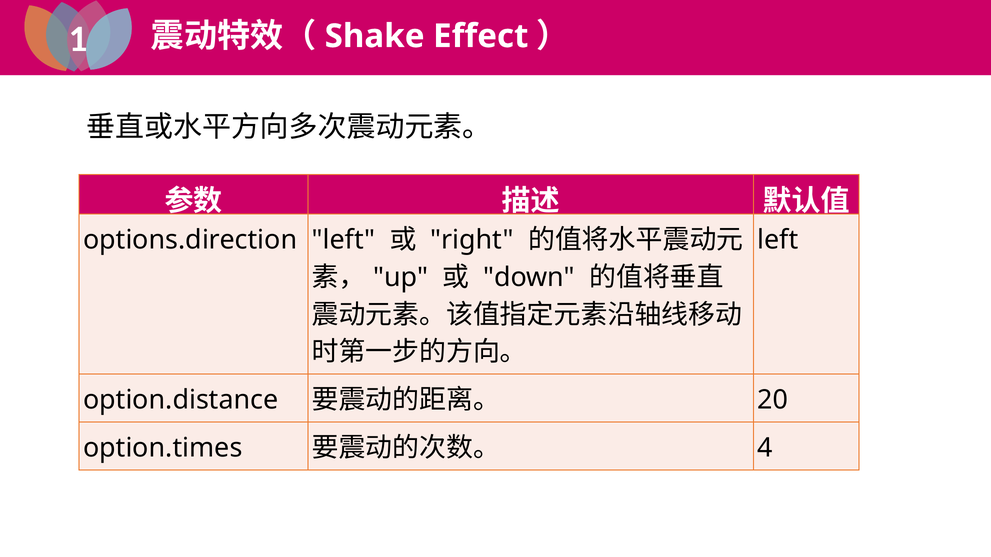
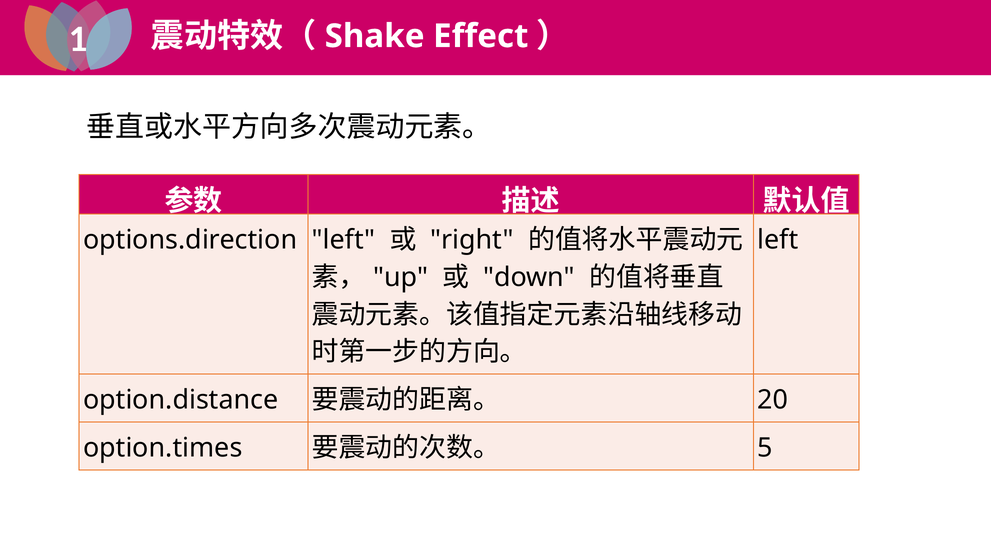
4: 4 -> 5
